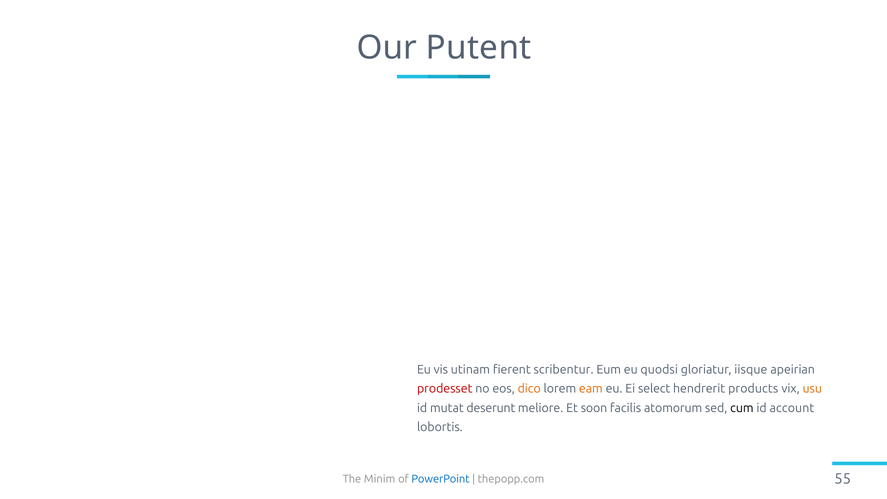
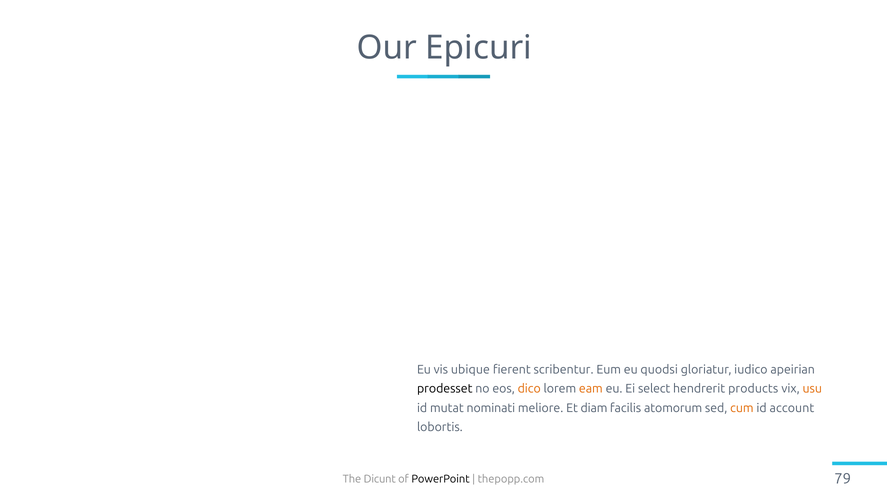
Putent: Putent -> Epicuri
utinam: utinam -> ubique
iisque: iisque -> iudico
prodesset colour: red -> black
deserunt: deserunt -> nominati
soon: soon -> diam
cum colour: black -> orange
Minim: Minim -> Dicunt
PowerPoint colour: blue -> black
55: 55 -> 79
